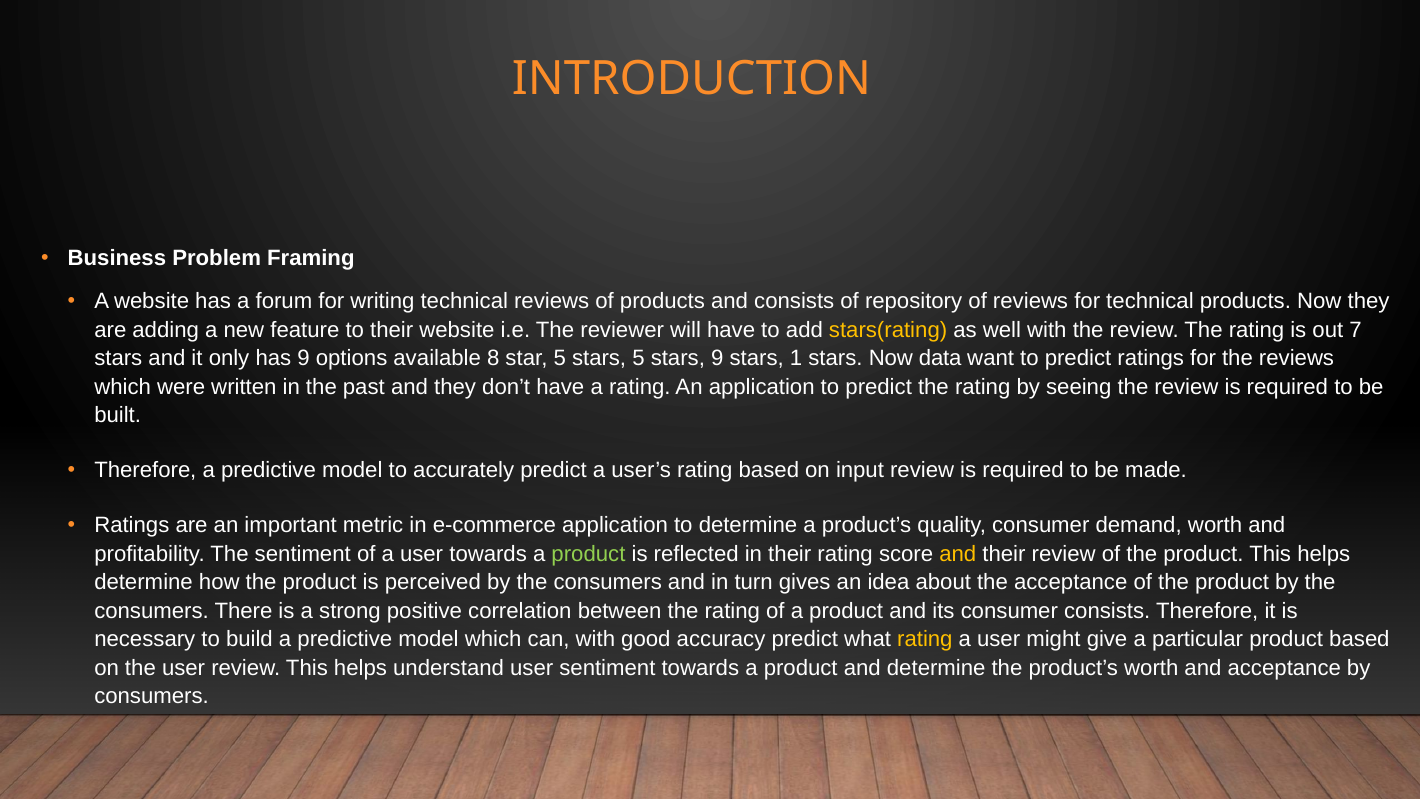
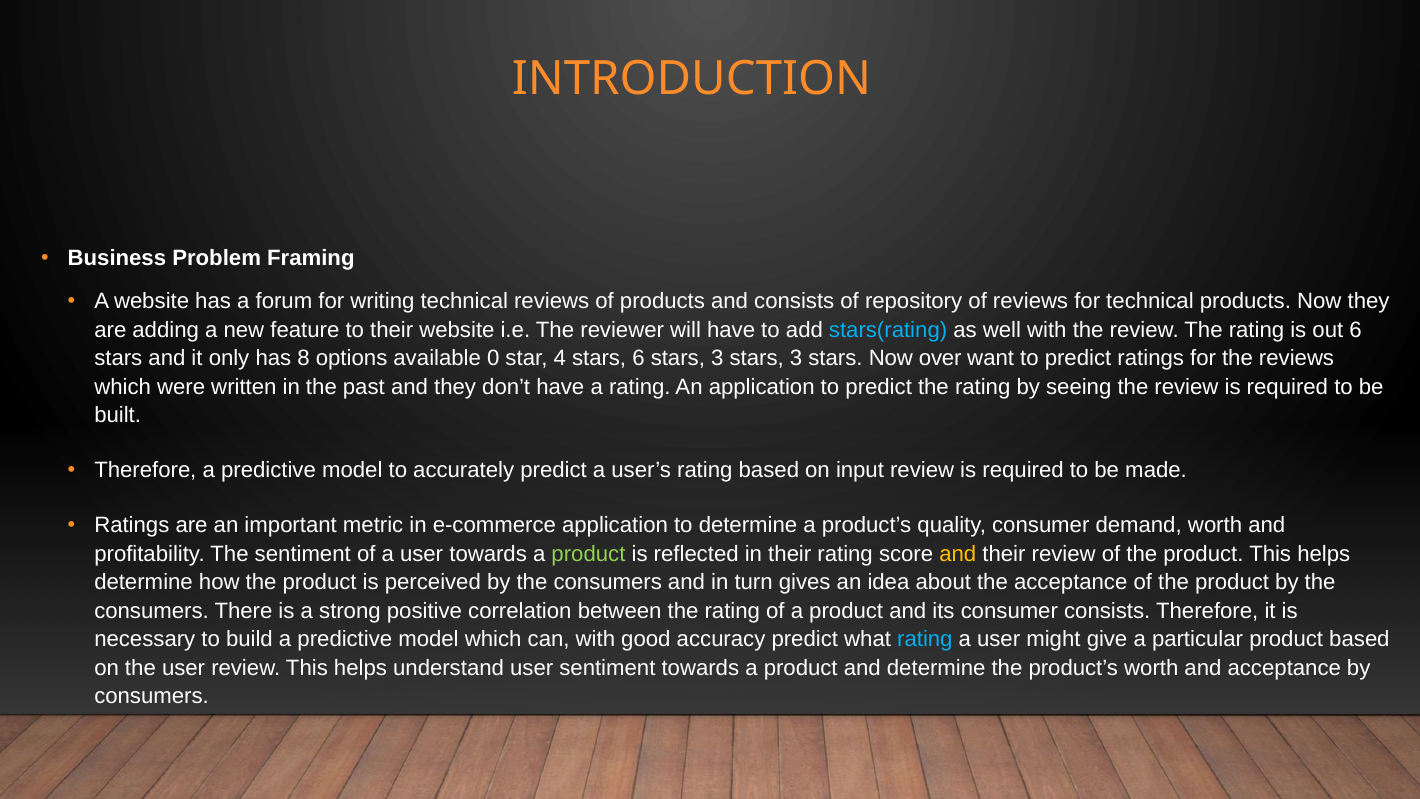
stars(rating colour: yellow -> light blue
out 7: 7 -> 6
has 9: 9 -> 8
8: 8 -> 0
star 5: 5 -> 4
stars 5: 5 -> 6
9 at (717, 358): 9 -> 3
1 at (796, 358): 1 -> 3
data: data -> over
rating at (925, 639) colour: yellow -> light blue
